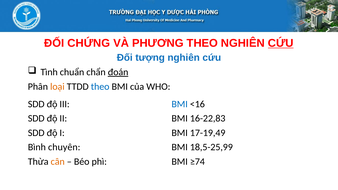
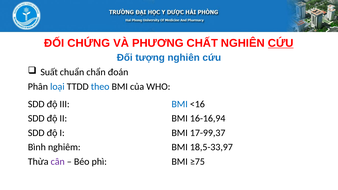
PHƯƠNG THEO: THEO -> CHẤT
Tình: Tình -> Suất
đoán underline: present -> none
loại colour: orange -> blue
16-22,83: 16-22,83 -> 16-16,94
17-19,49: 17-19,49 -> 17-99,37
chuyên: chuyên -> nghiêm
18,5-25,99: 18,5-25,99 -> 18,5-33,97
cân colour: orange -> purple
≥74: ≥74 -> ≥75
